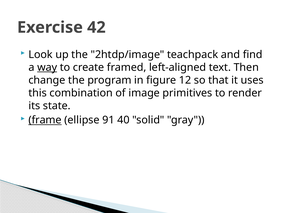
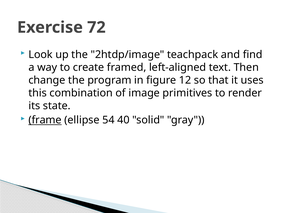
42: 42 -> 72
way underline: present -> none
91: 91 -> 54
